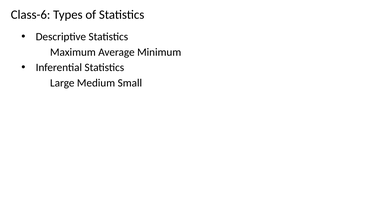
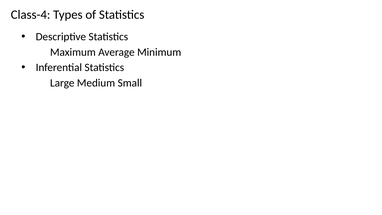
Class-6: Class-6 -> Class-4
